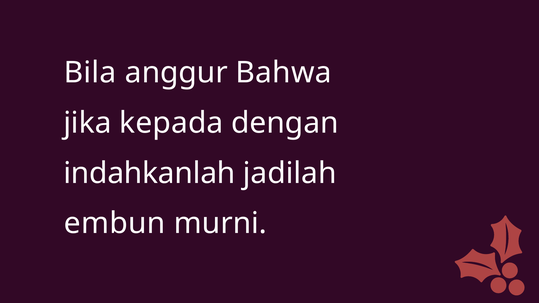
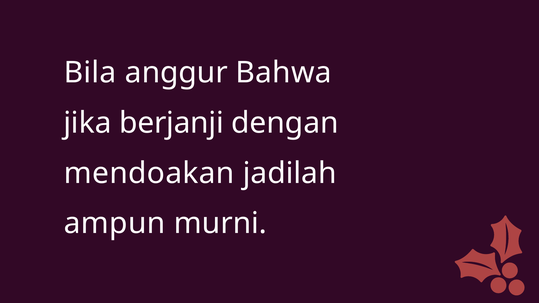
kepada: kepada -> berjanji
indahkanlah: indahkanlah -> mendoakan
embun: embun -> ampun
